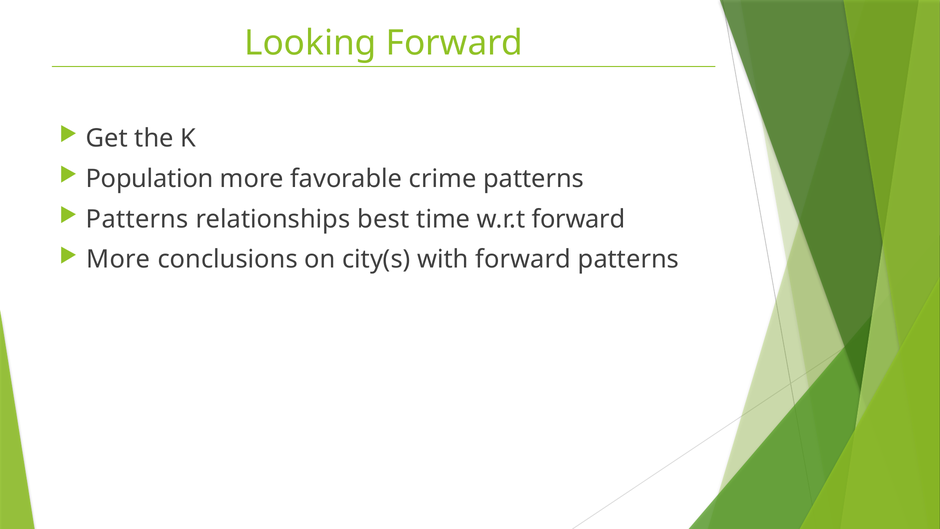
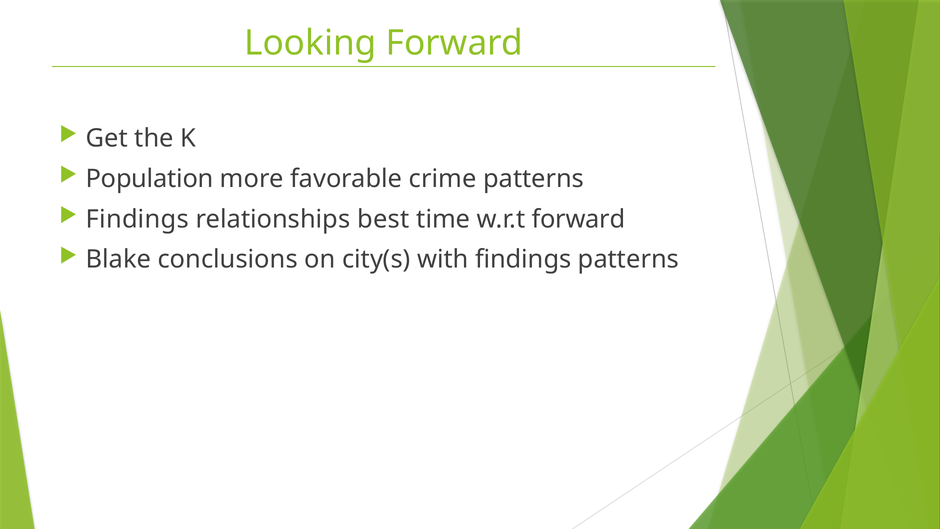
Patterns at (137, 219): Patterns -> Findings
More at (118, 259): More -> Blake
with forward: forward -> findings
